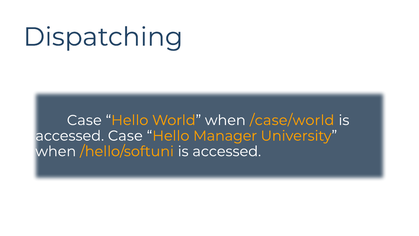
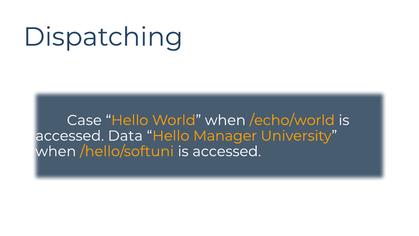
/case/world: /case/world -> /echo/world
accessed Case: Case -> Data
